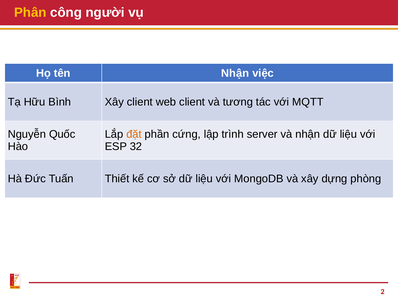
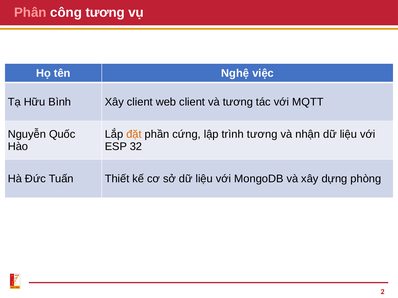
Phân colour: yellow -> pink
công người: người -> tương
tên Nhận: Nhận -> Nghệ
trình server: server -> tương
